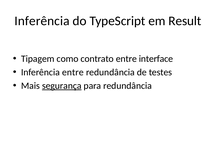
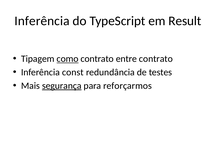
como underline: none -> present
entre interface: interface -> contrato
Inferência entre: entre -> const
para redundância: redundância -> reforçarmos
